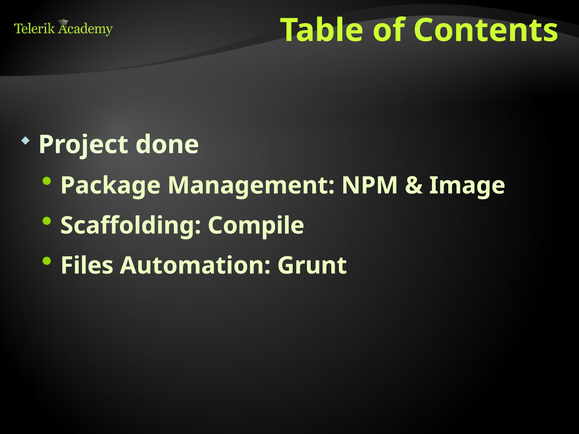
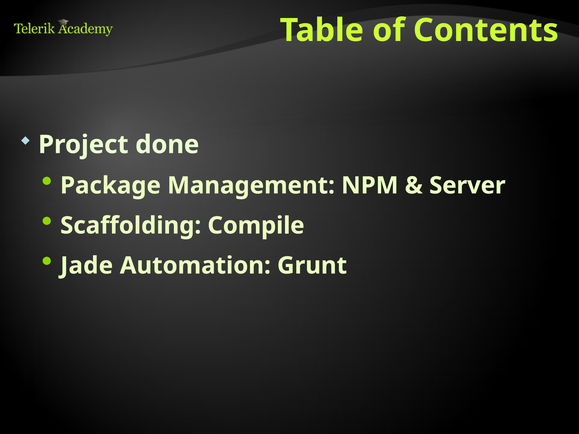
Image: Image -> Server
Files: Files -> Jade
